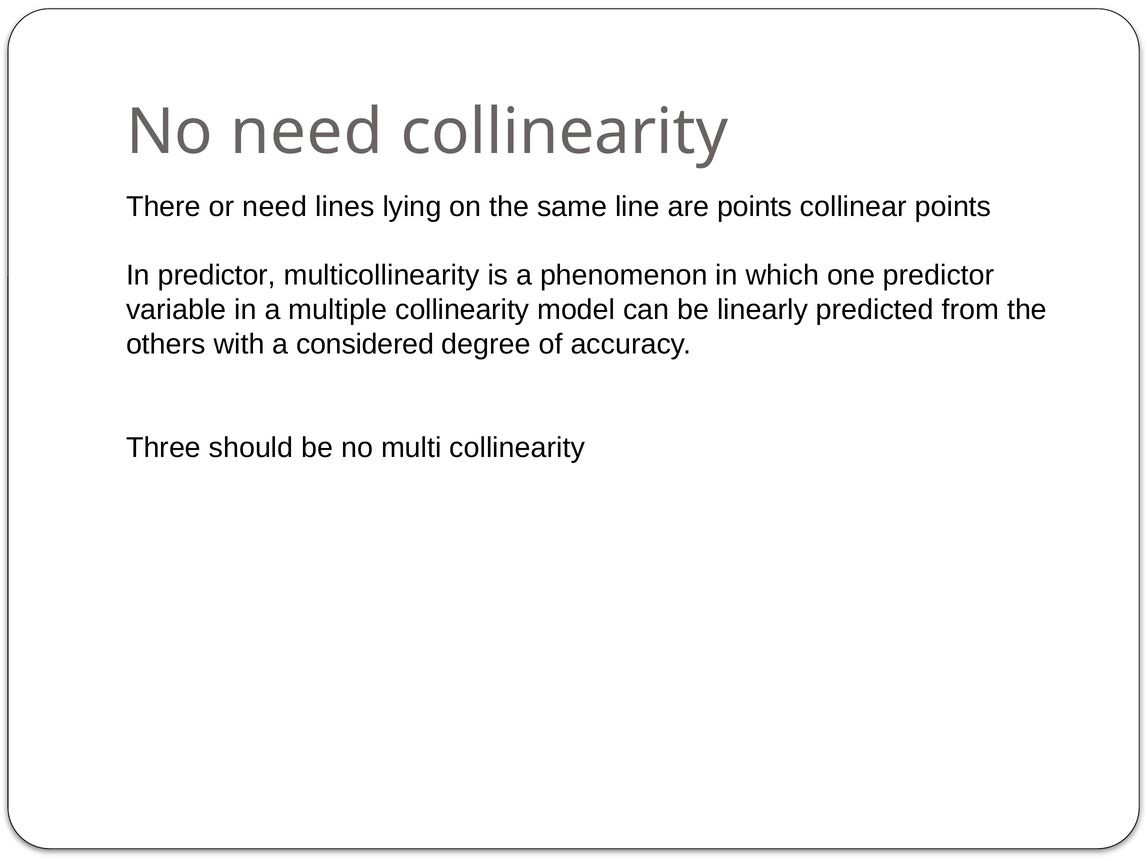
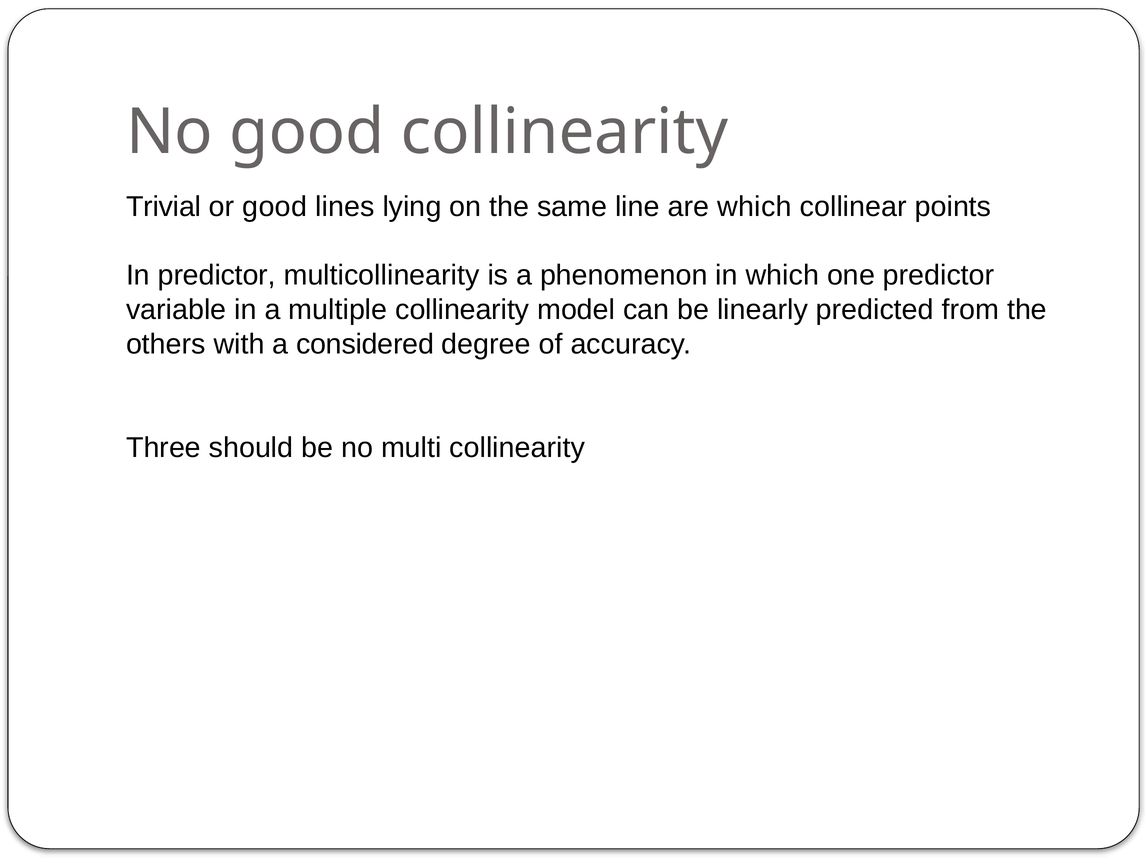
No need: need -> good
There: There -> Trivial
or need: need -> good
are points: points -> which
